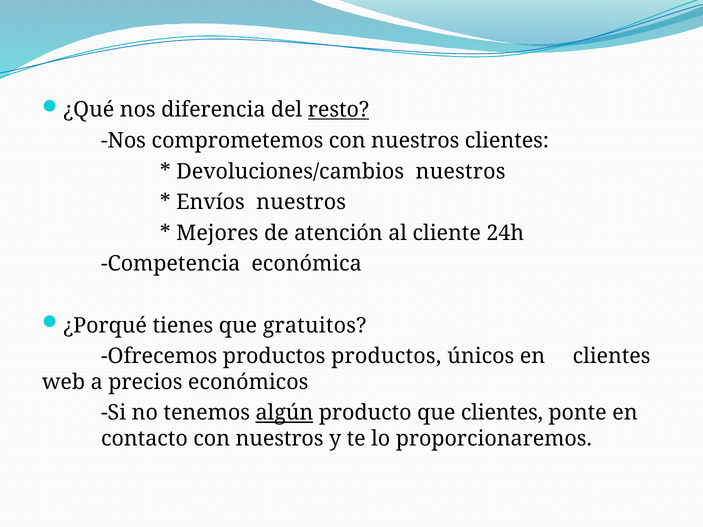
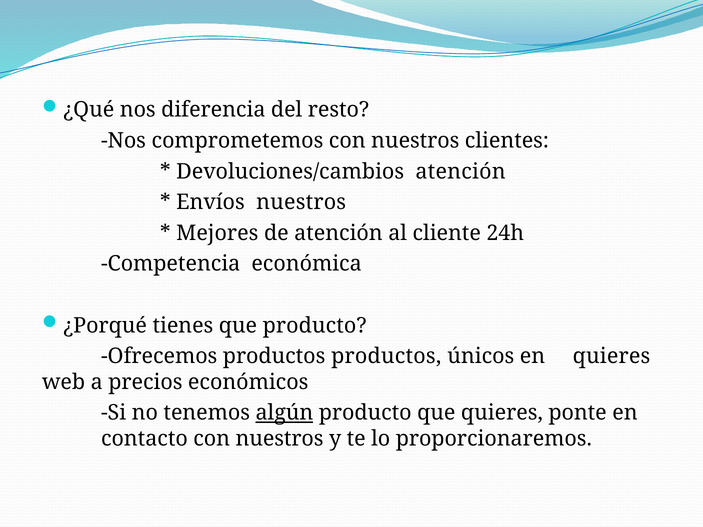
resto underline: present -> none
Devoluciones/cambios nuestros: nuestros -> atención
que gratuitos: gratuitos -> producto
en clientes: clientes -> quieres
que clientes: clientes -> quieres
